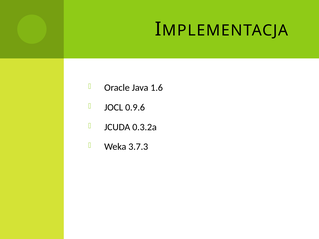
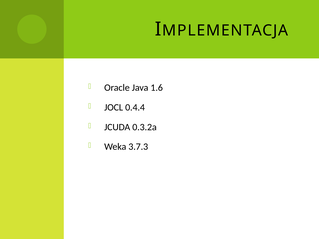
0.9.6: 0.9.6 -> 0.4.4
